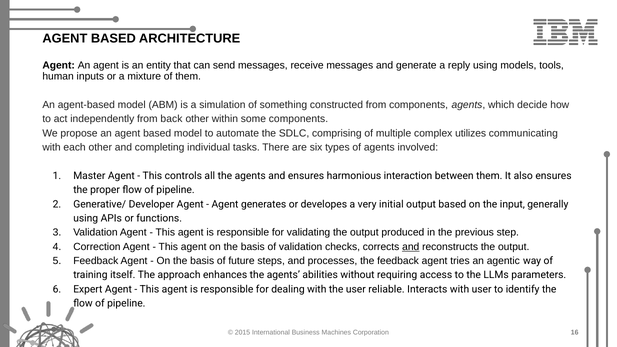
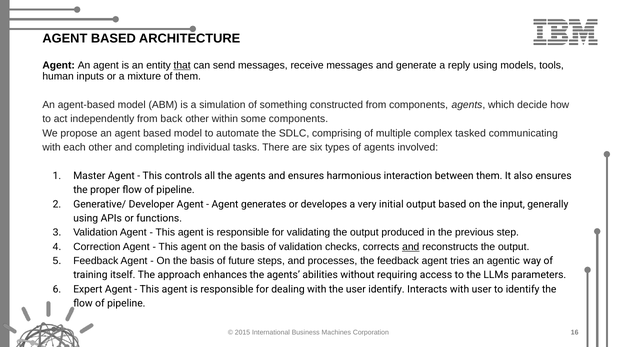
that underline: none -> present
utilizes: utilizes -> tasked
user reliable: reliable -> identify
